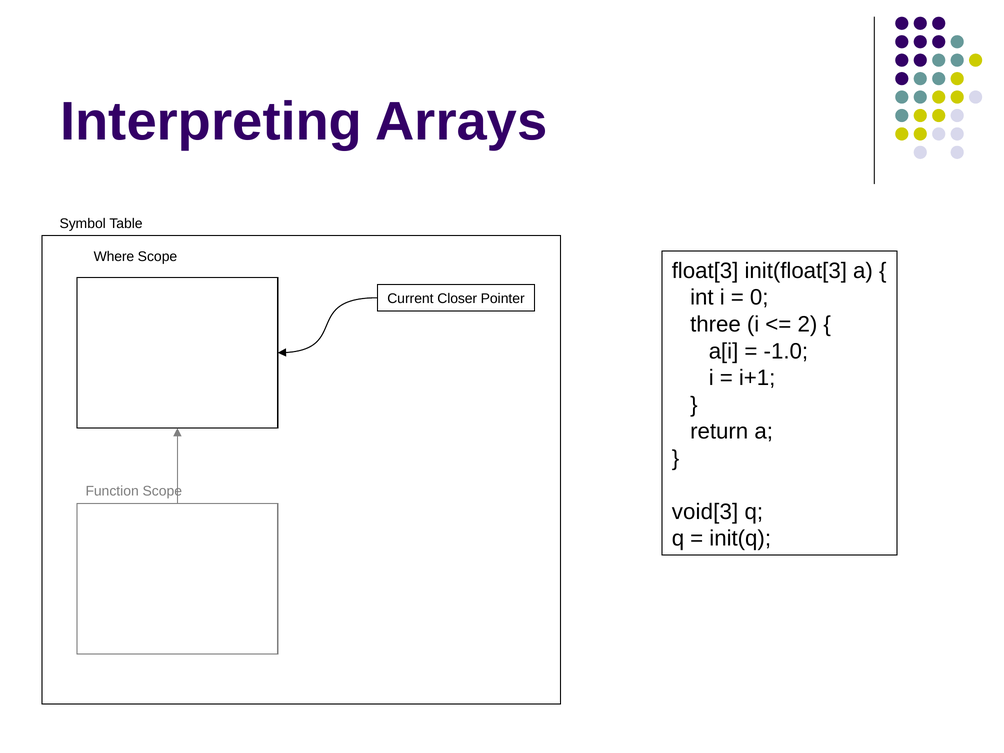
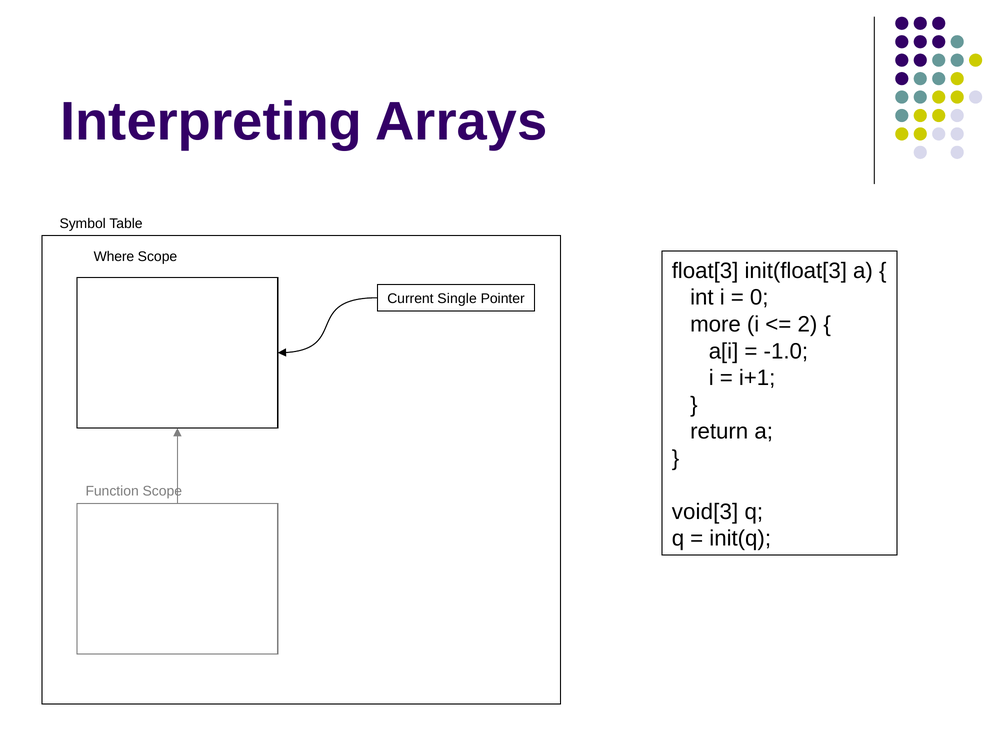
Closer: Closer -> Single
three: three -> more
